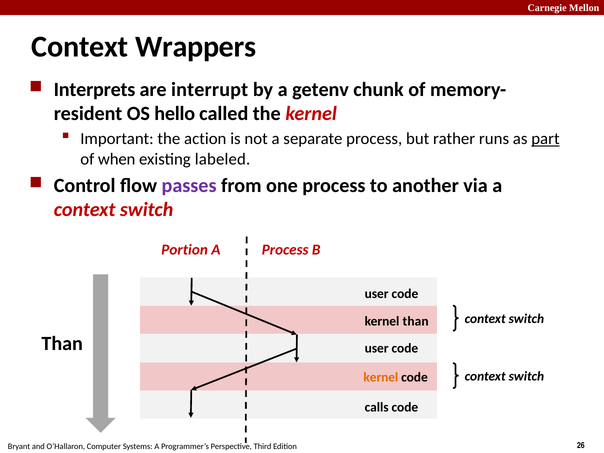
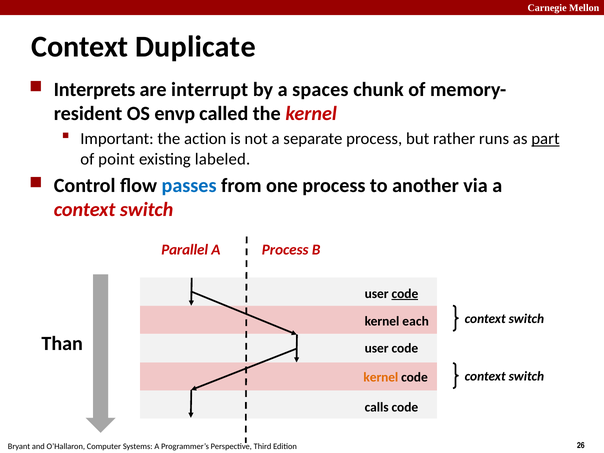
Wrappers: Wrappers -> Duplicate
getenv: getenv -> spaces
hello: hello -> envp
when: when -> point
passes colour: purple -> blue
Portion: Portion -> Parallel
code at (405, 294) underline: none -> present
kernel than: than -> each
